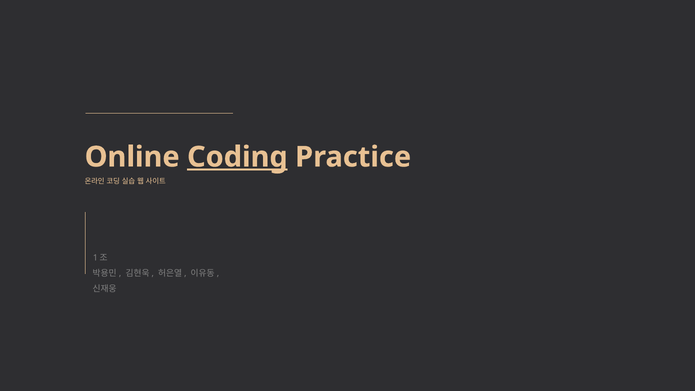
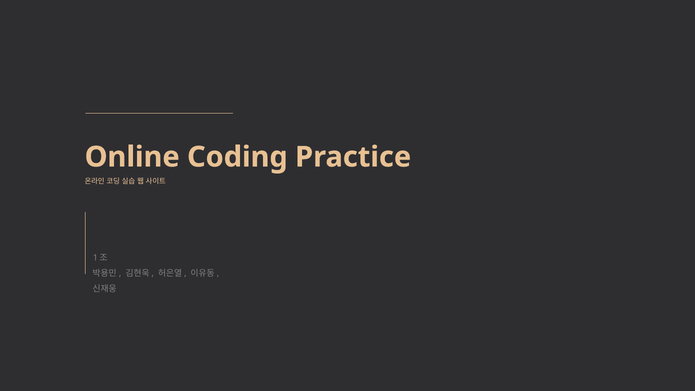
Coding underline: present -> none
